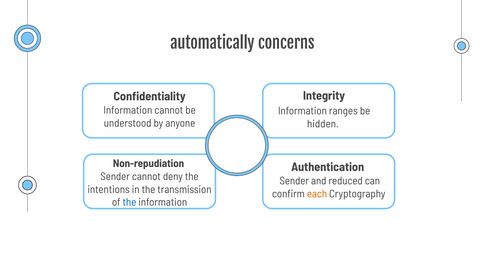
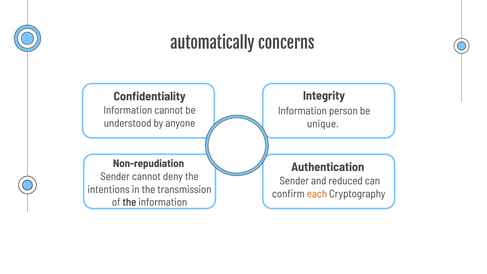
ranges: ranges -> person
hidden: hidden -> unique
the at (129, 202) colour: blue -> black
